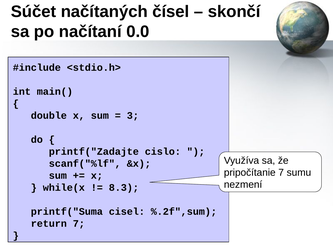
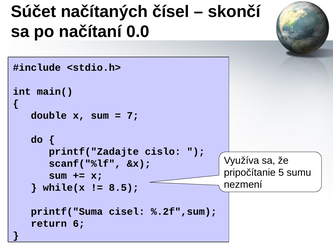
3: 3 -> 7
pripočítanie 7: 7 -> 5
8.3: 8.3 -> 8.5
return 7: 7 -> 6
